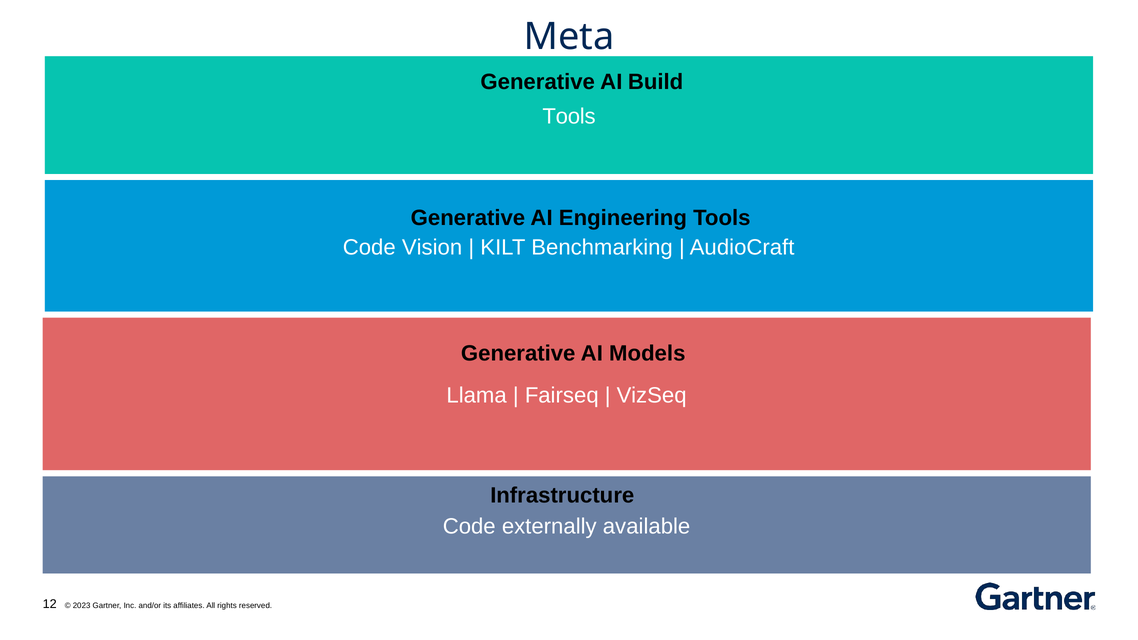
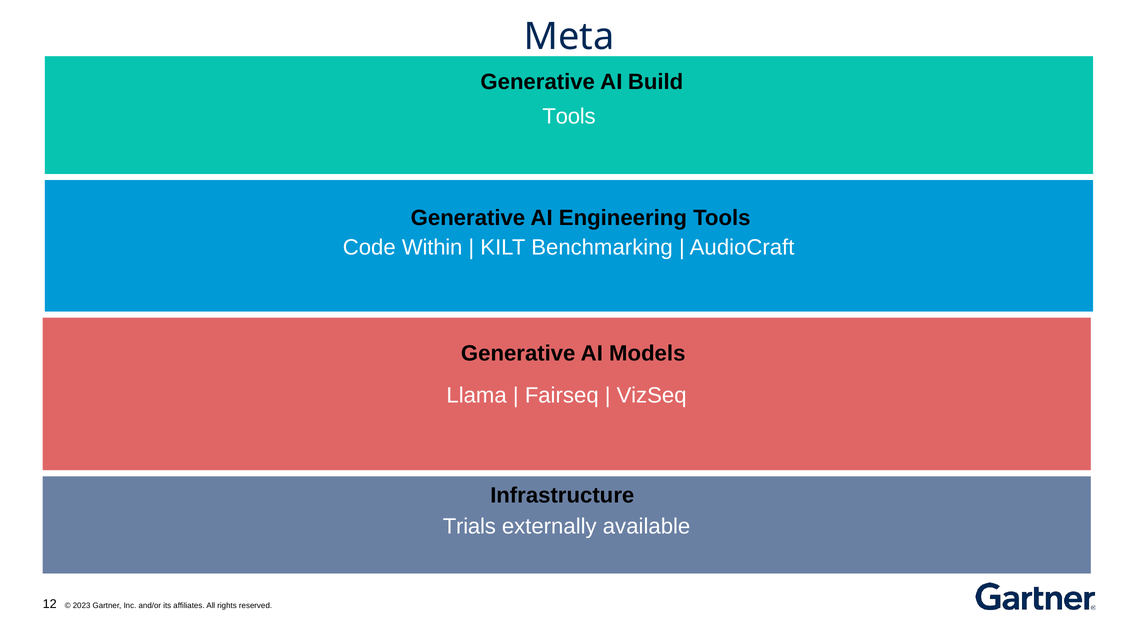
Vision: Vision -> Within
Code at (469, 527): Code -> Trials
